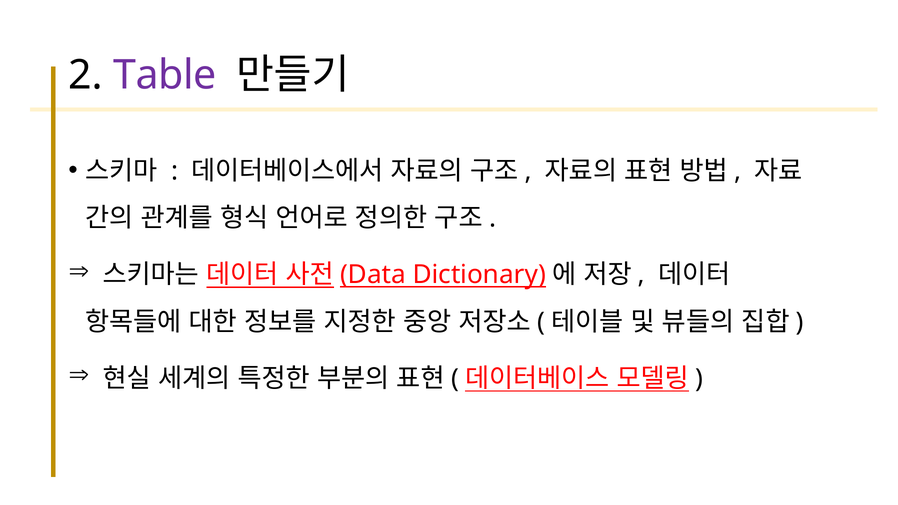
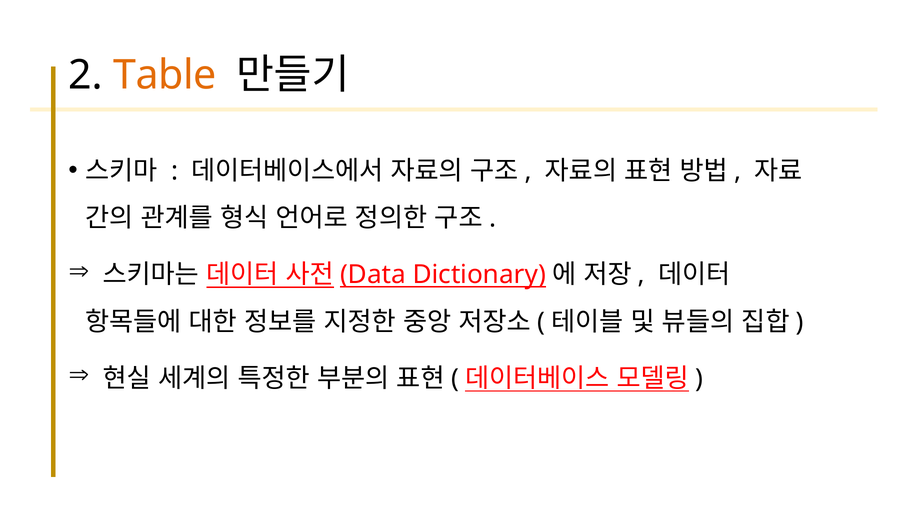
Table colour: purple -> orange
